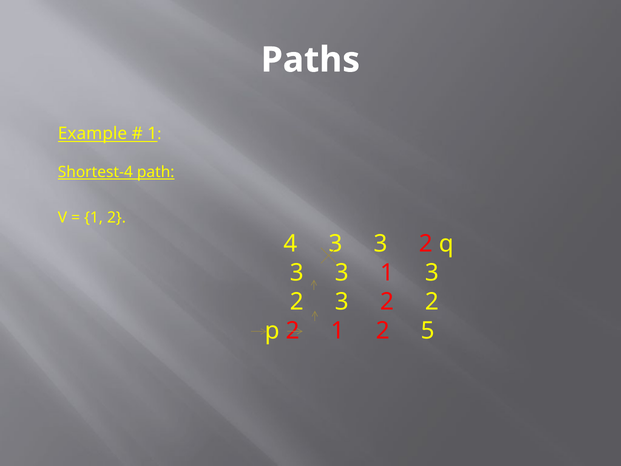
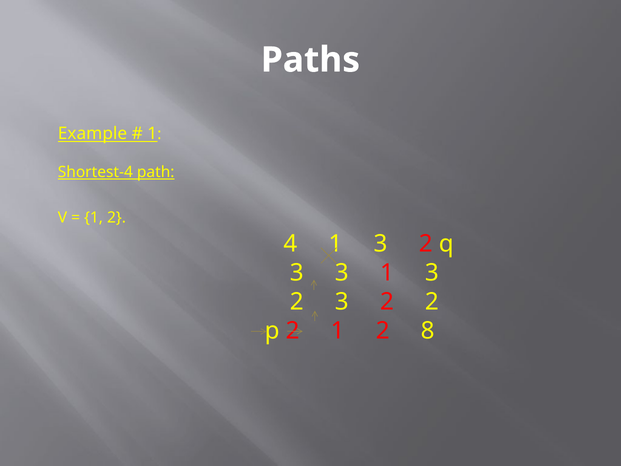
4 3: 3 -> 1
5: 5 -> 8
